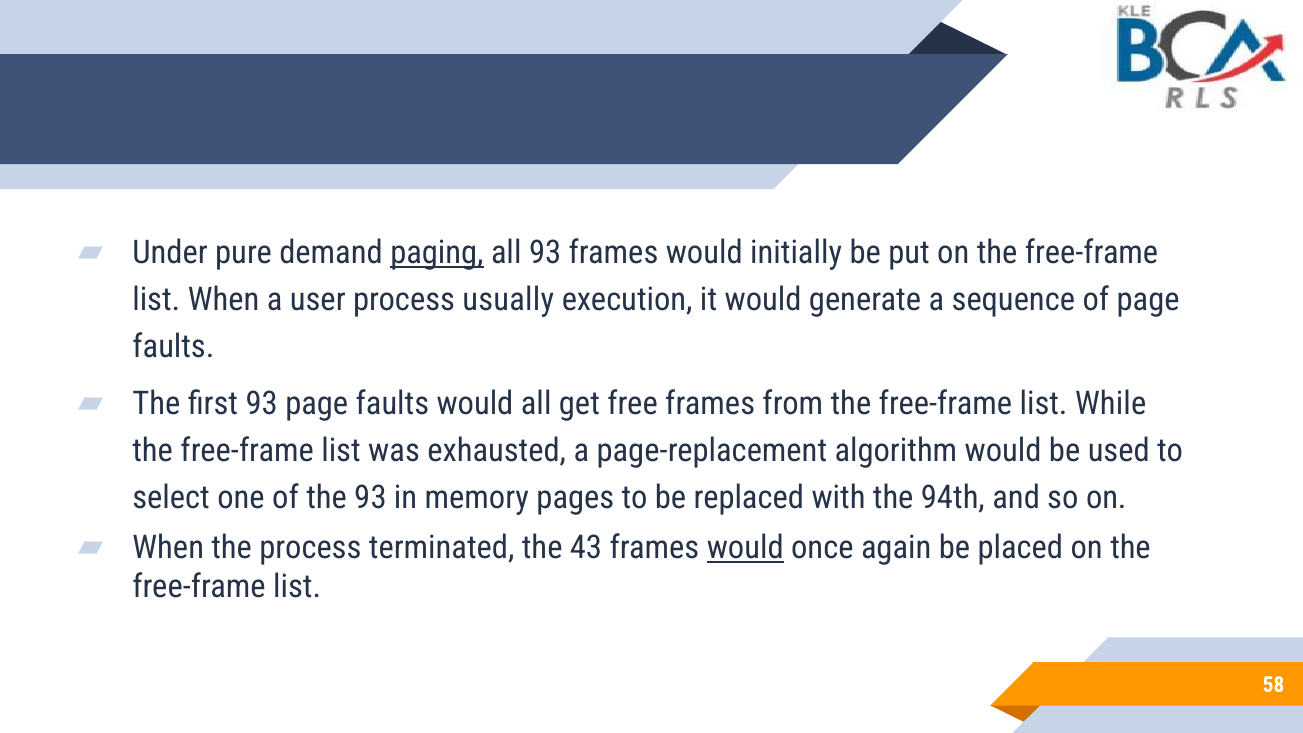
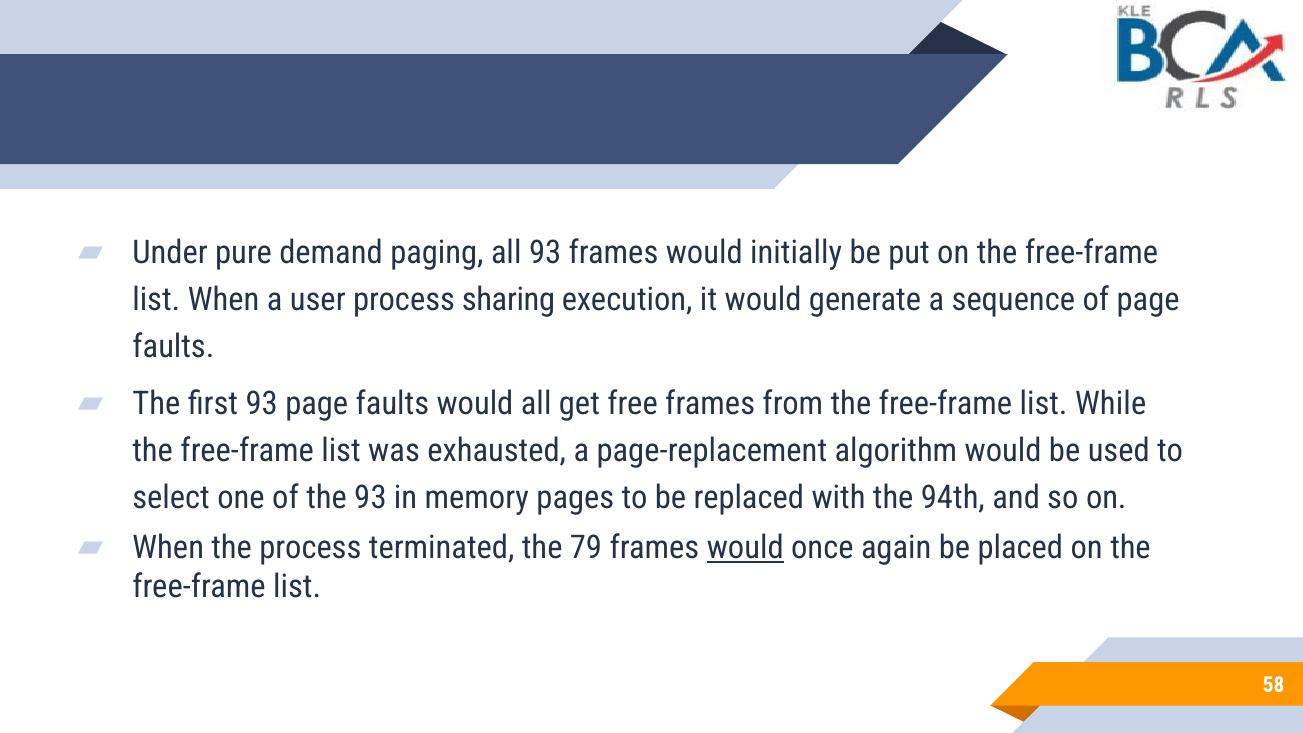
paging underline: present -> none
usually: usually -> sharing
43: 43 -> 79
